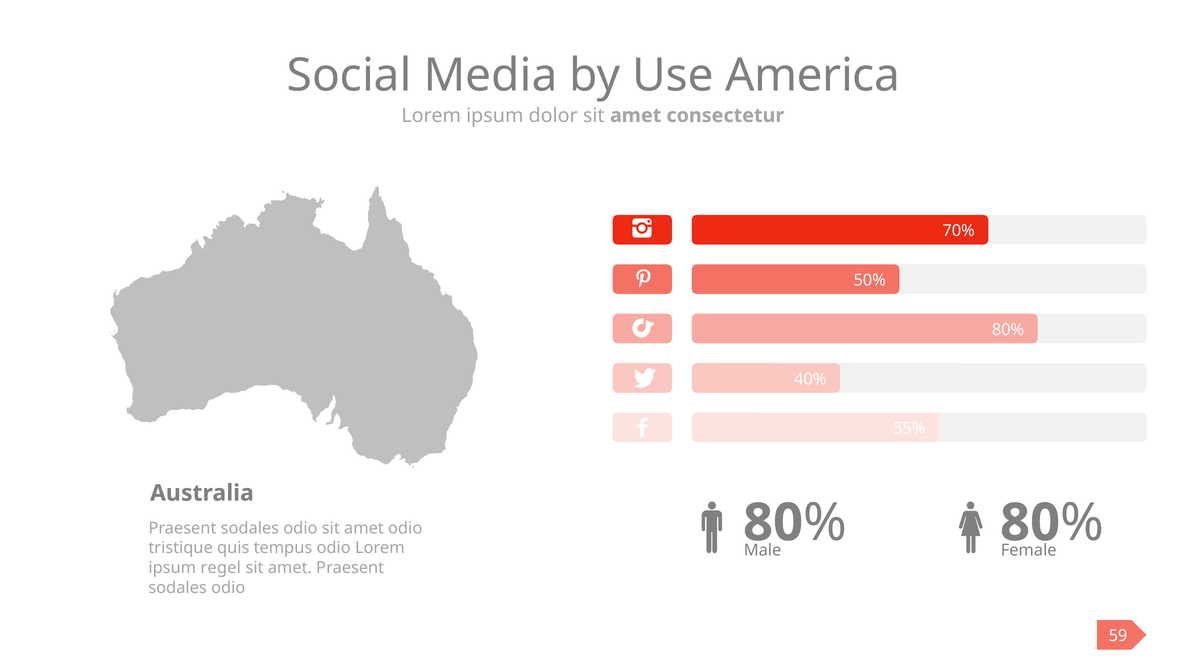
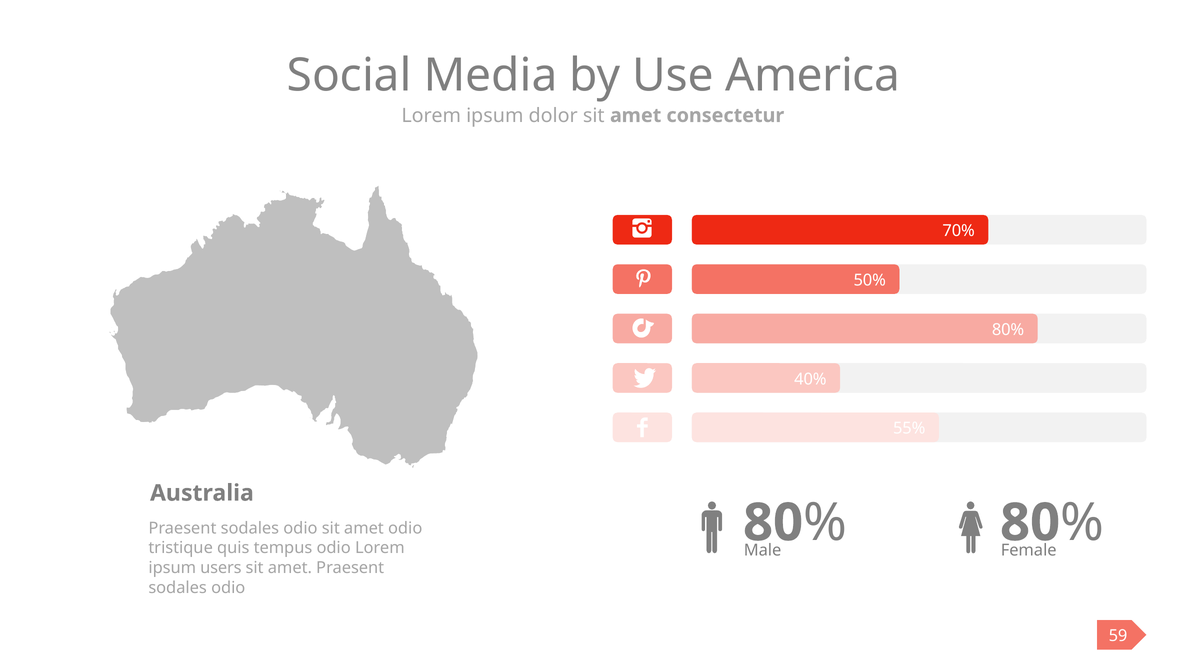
regel: regel -> users
